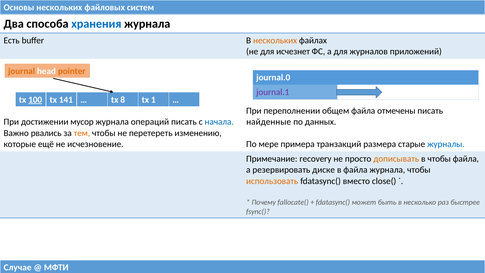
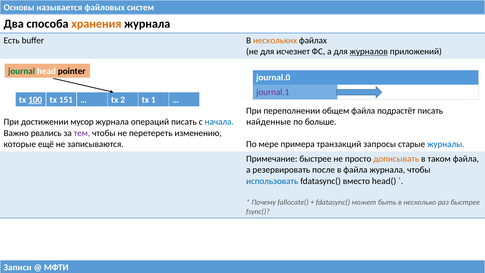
Основы нескольких: нескольких -> называется
хранения colour: blue -> orange
журналов underline: none -> present
journal colour: orange -> green
pointer colour: orange -> black
141: 141 -> 151
8: 8 -> 2
отмечены: отмечены -> подрастёт
данных: данных -> больше
тем colour: orange -> purple
исчезновение: исчезновение -> записываются
размера: размера -> запросы
Примечание recovery: recovery -> быстрее
в чтобы: чтобы -> таком
диске: диске -> после
использовать colour: orange -> blue
close(: close( -> head(
Случае: Случае -> Записи
